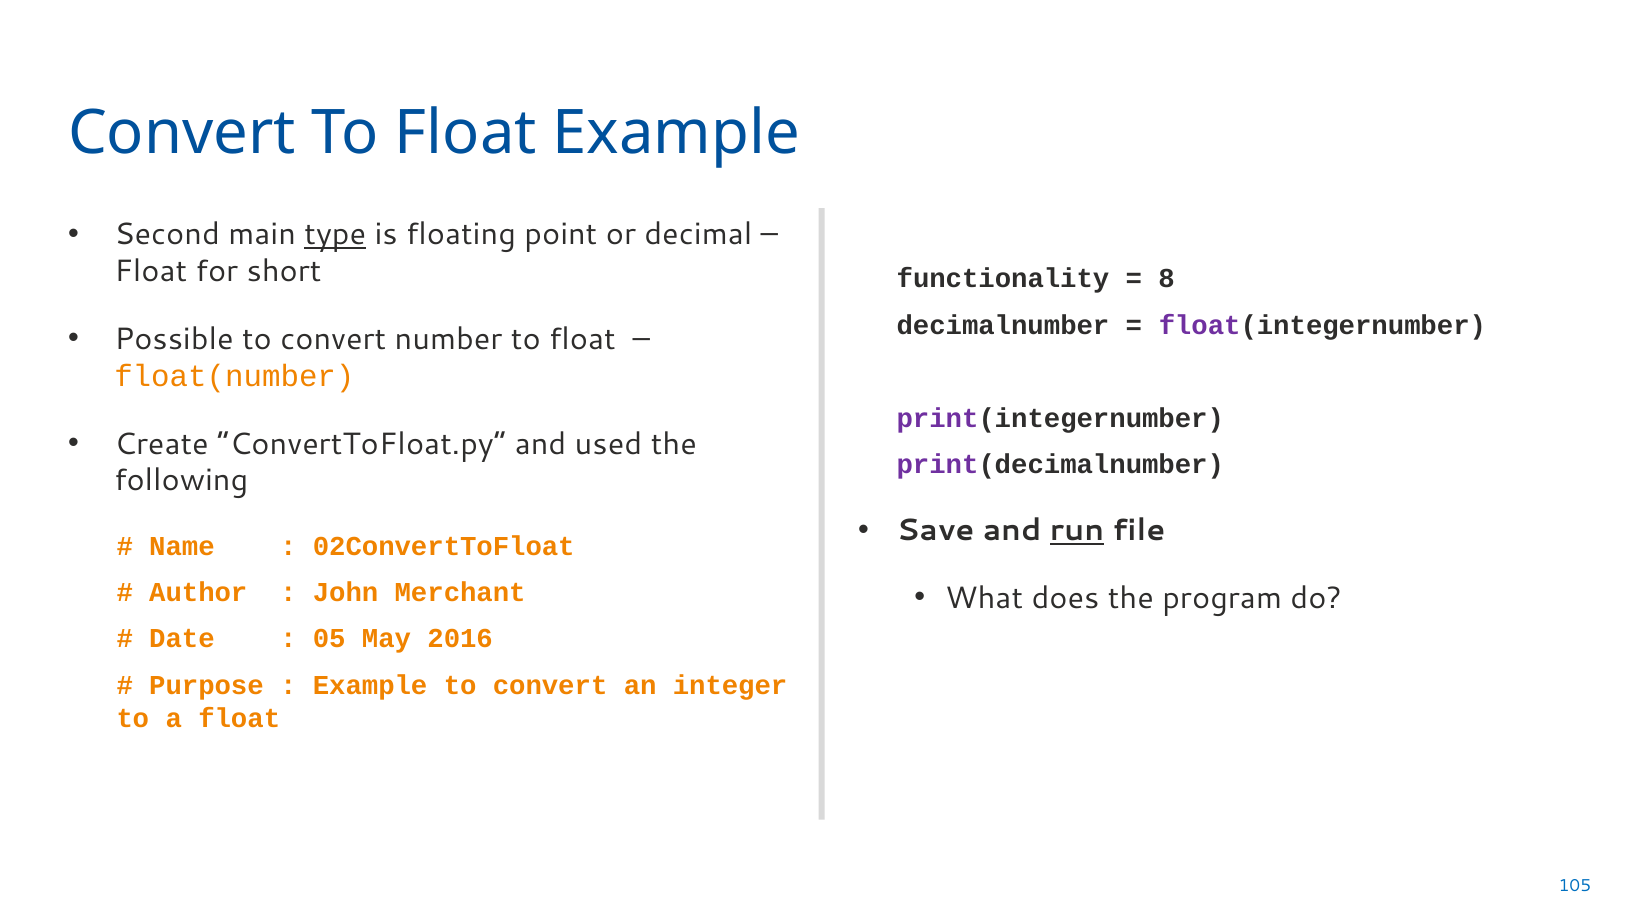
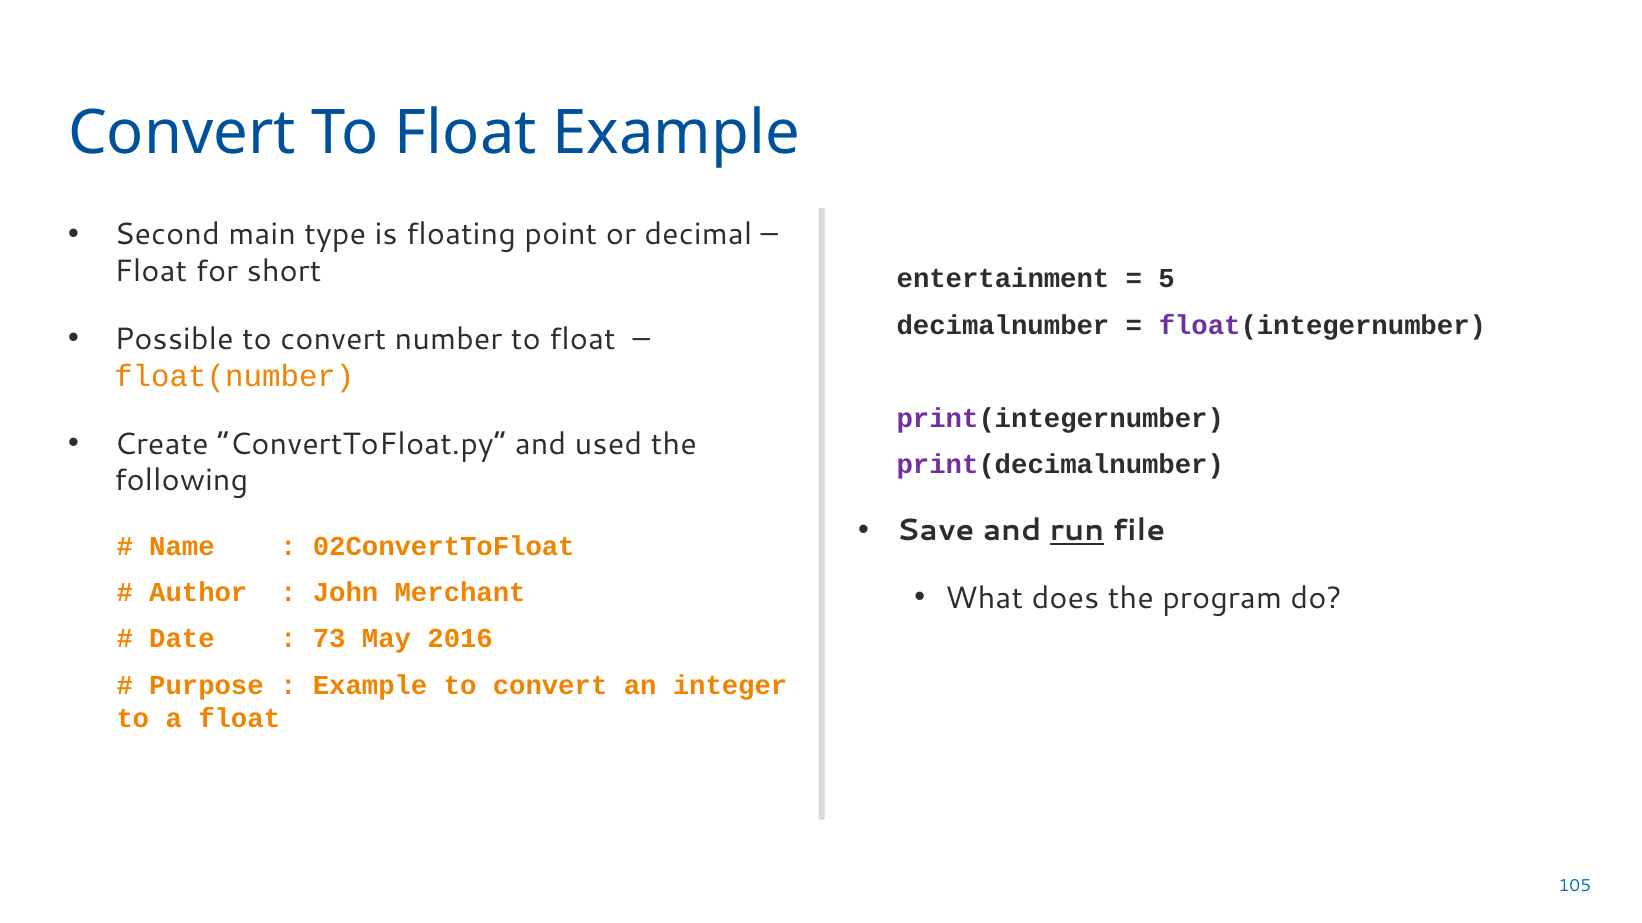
type underline: present -> none
functionality: functionality -> entertainment
8: 8 -> 5
05: 05 -> 73
